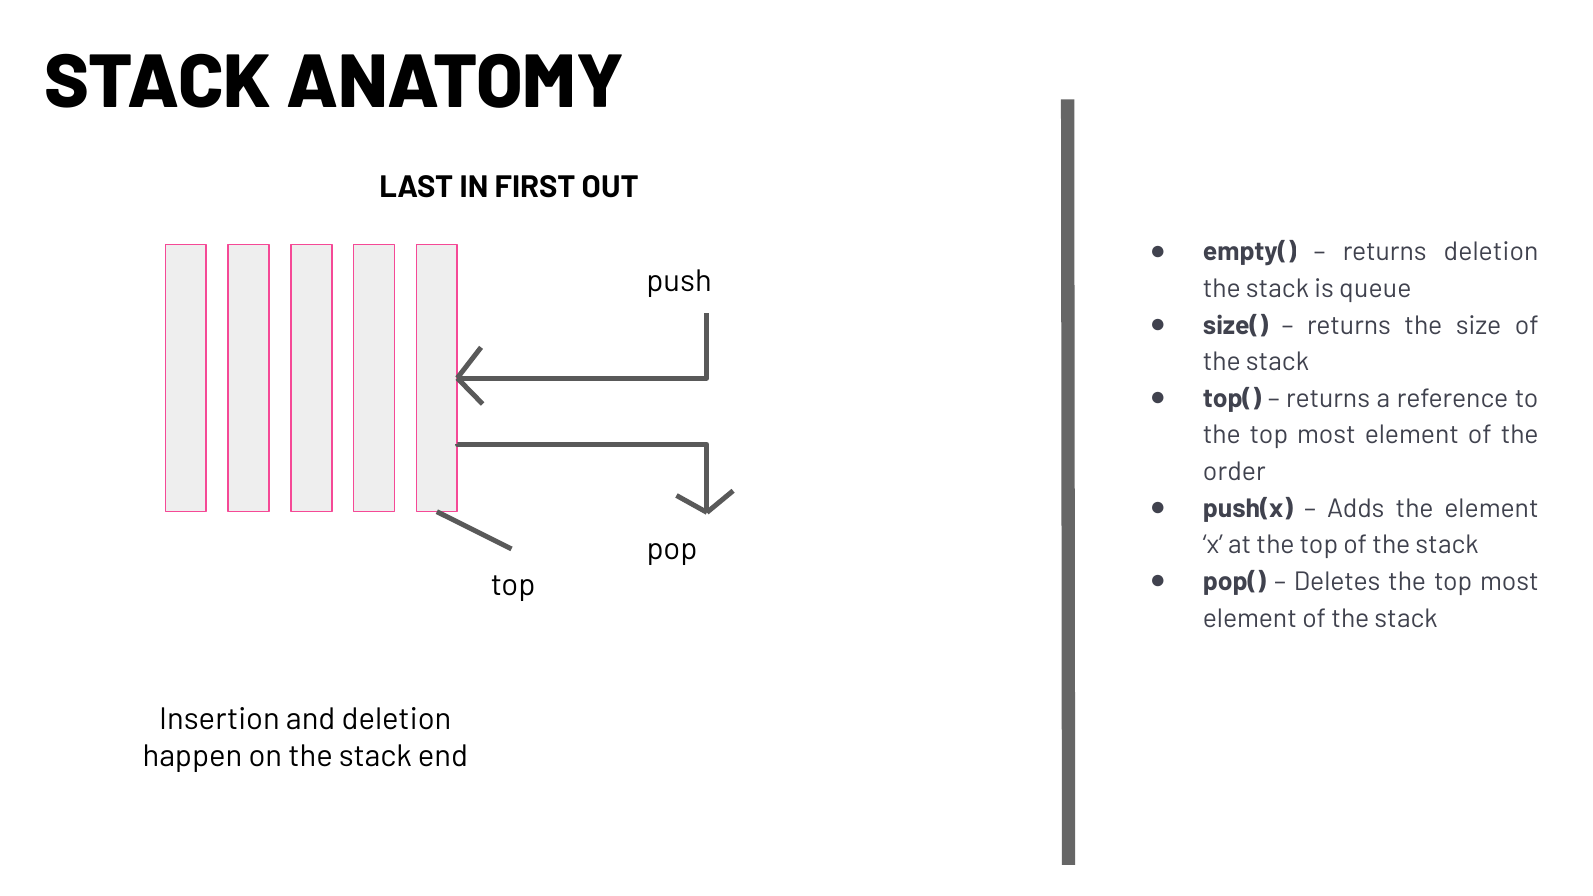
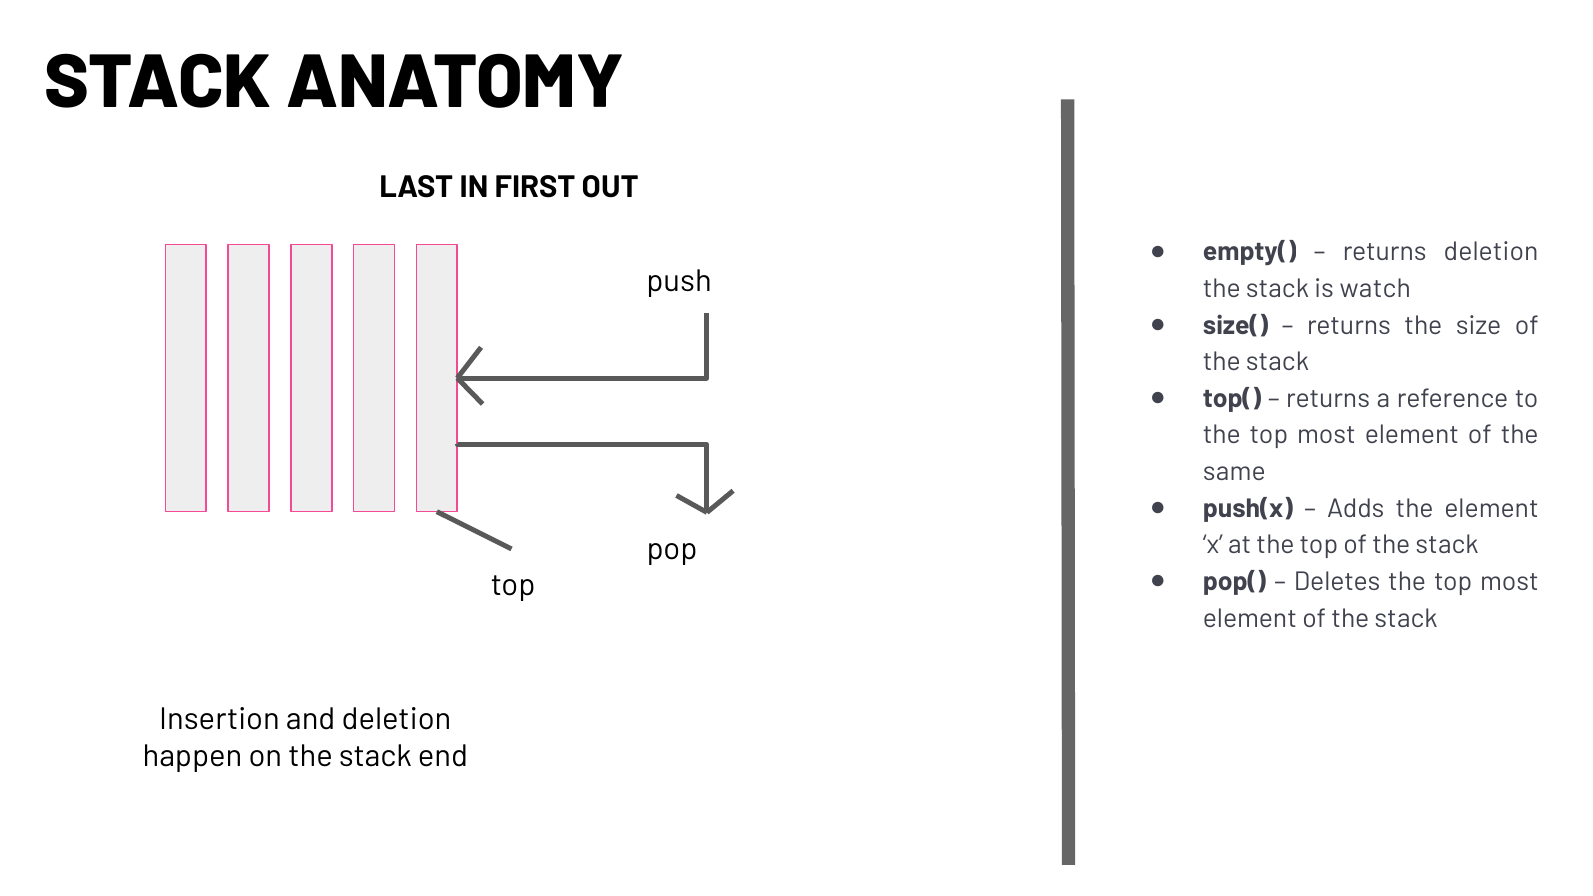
queue: queue -> watch
order: order -> same
